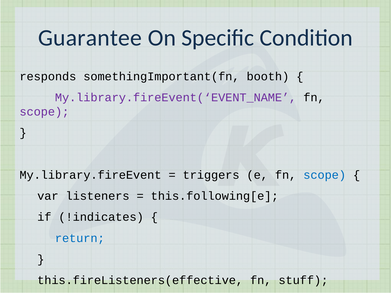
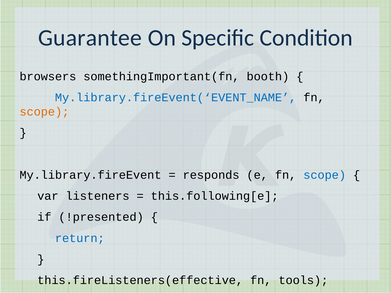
responds: responds -> browsers
My.library.fireEvent(‘EVENT_NAME colour: purple -> blue
scope at (44, 112) colour: purple -> orange
triggers: triggers -> responds
!indicates: !indicates -> !presented
stuff: stuff -> tools
